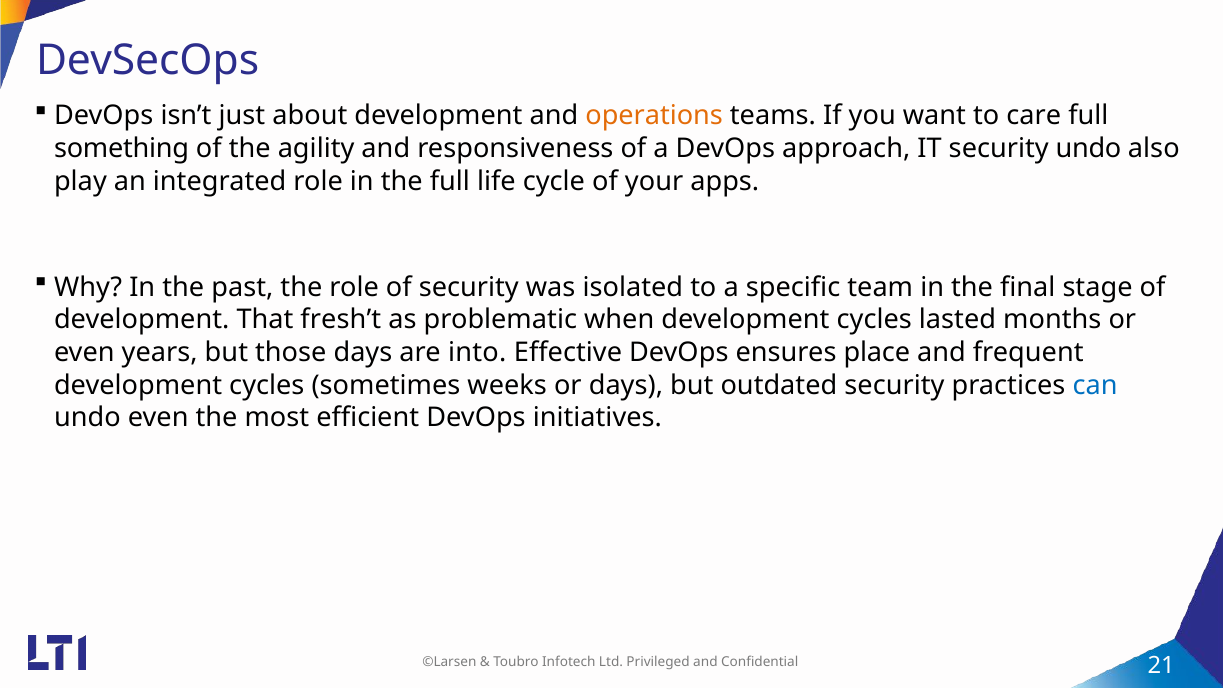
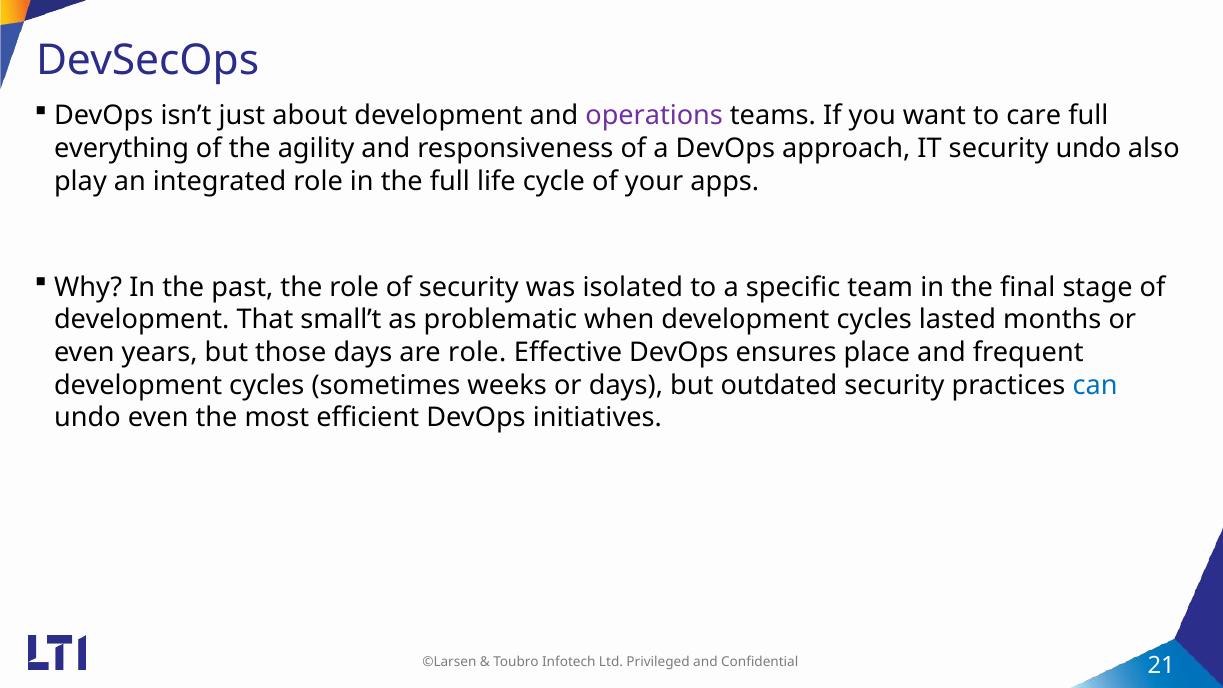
operations colour: orange -> purple
something: something -> everything
fresh’t: fresh’t -> small’t
are into: into -> role
